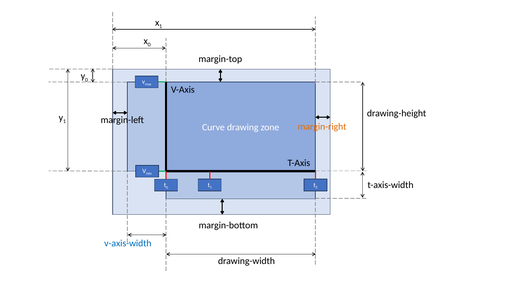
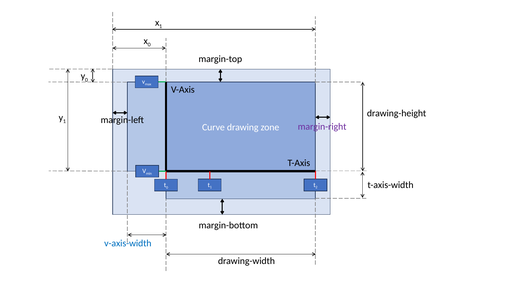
margin-right colour: orange -> purple
